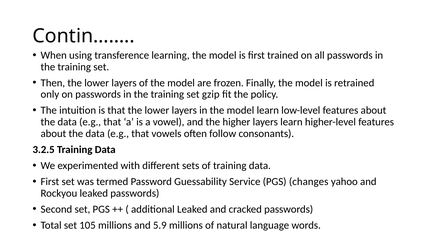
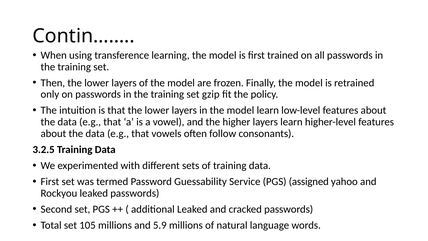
changes: changes -> assigned
